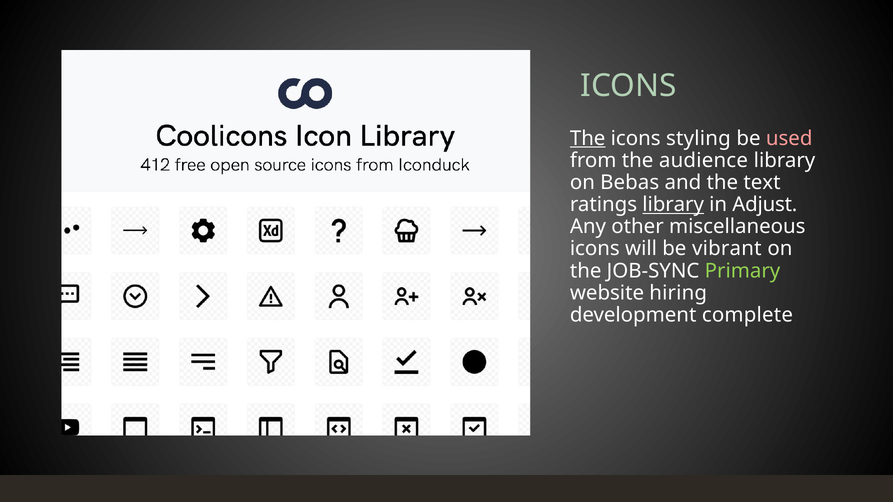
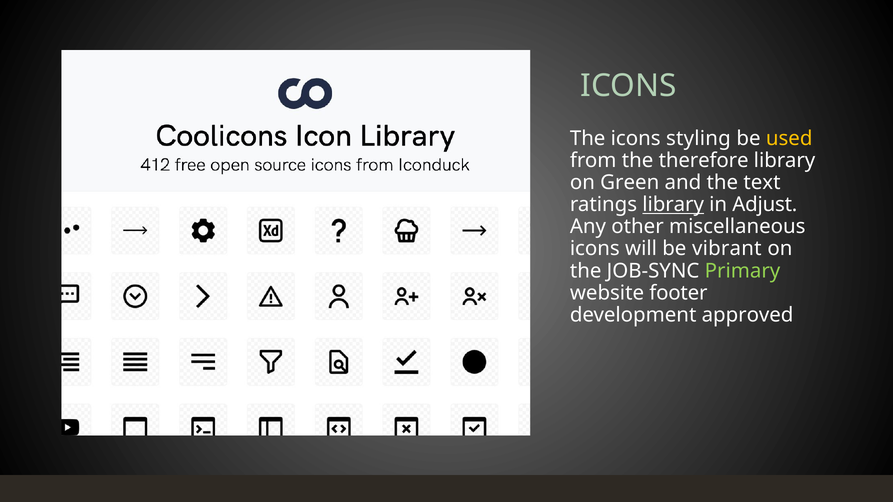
The at (588, 138) underline: present -> none
used colour: pink -> yellow
audience: audience -> therefore
Bebas: Bebas -> Green
hiring: hiring -> footer
complete: complete -> approved
